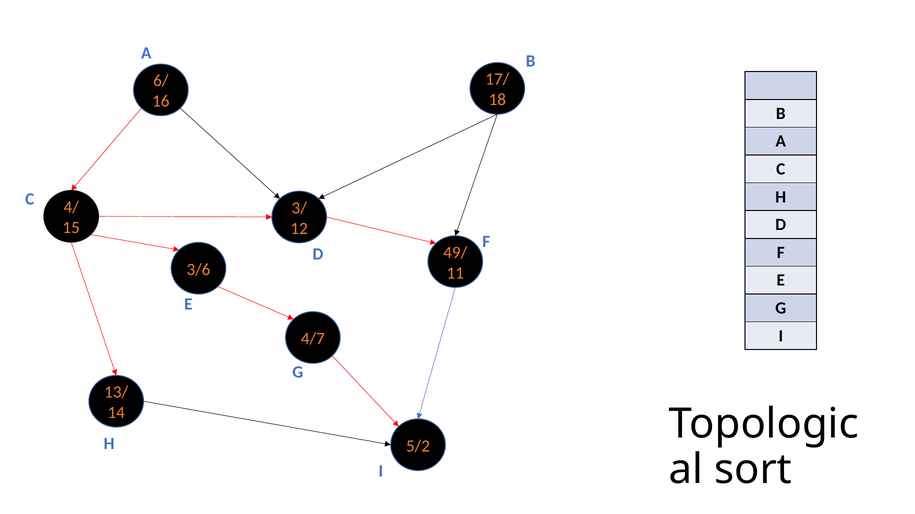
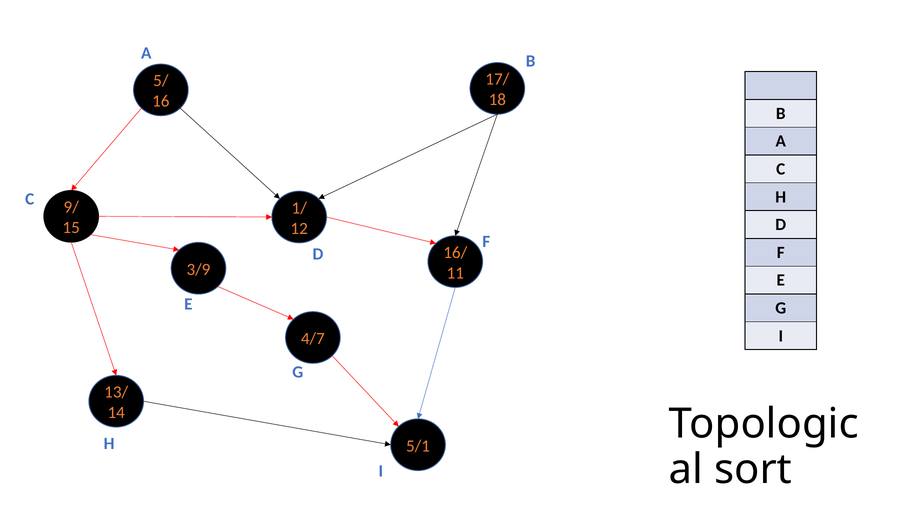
6/: 6/ -> 5/
4/: 4/ -> 9/
3/: 3/ -> 1/
49/: 49/ -> 16/
3/6: 3/6 -> 3/9
5/2: 5/2 -> 5/1
